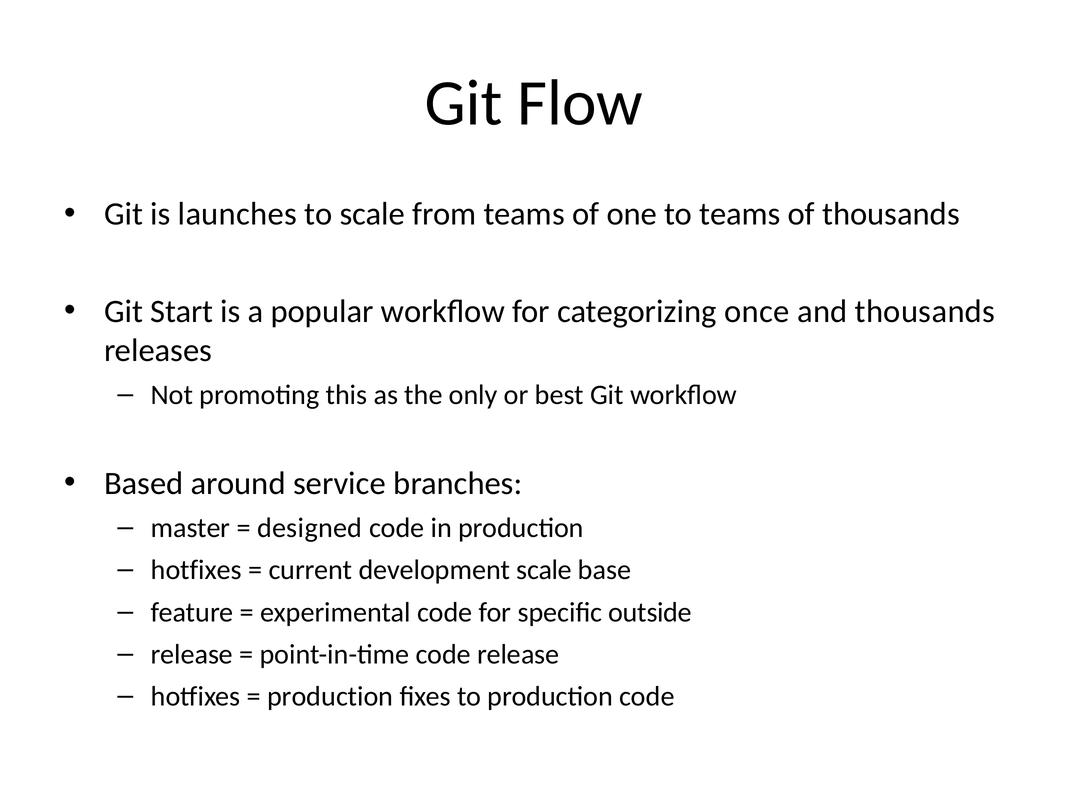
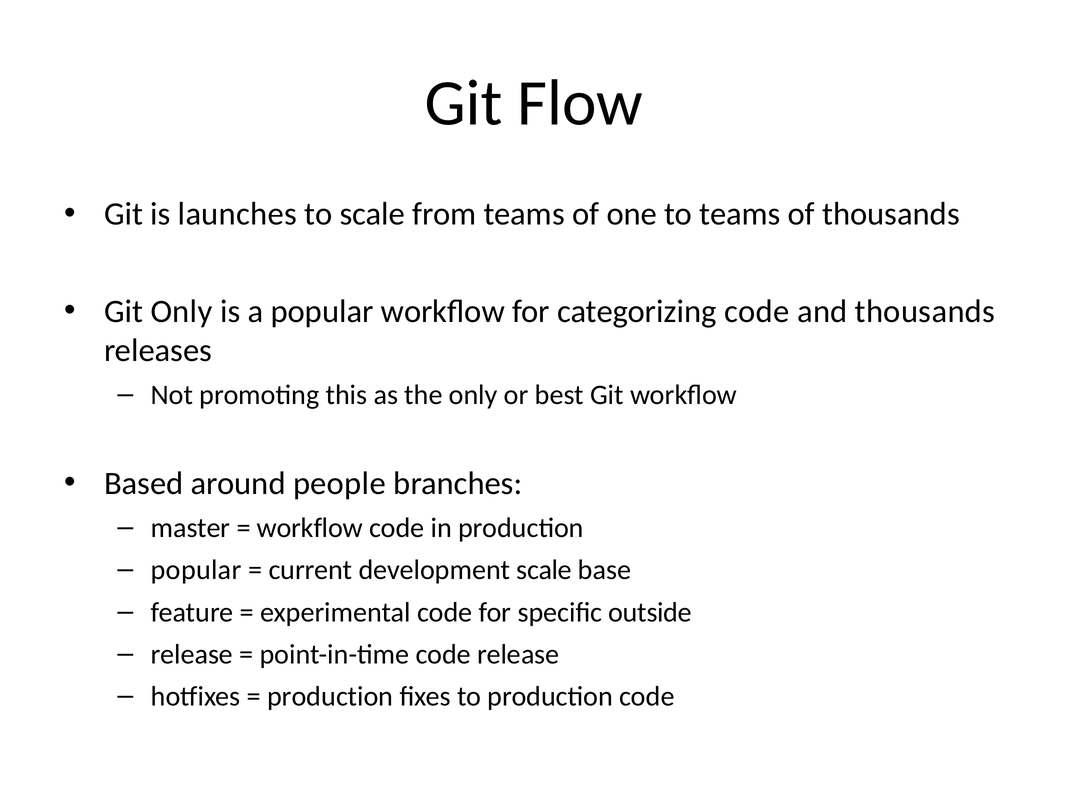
Git Start: Start -> Only
categorizing once: once -> code
service: service -> people
designed at (310, 528): designed -> workflow
hotfixes at (196, 570): hotfixes -> popular
